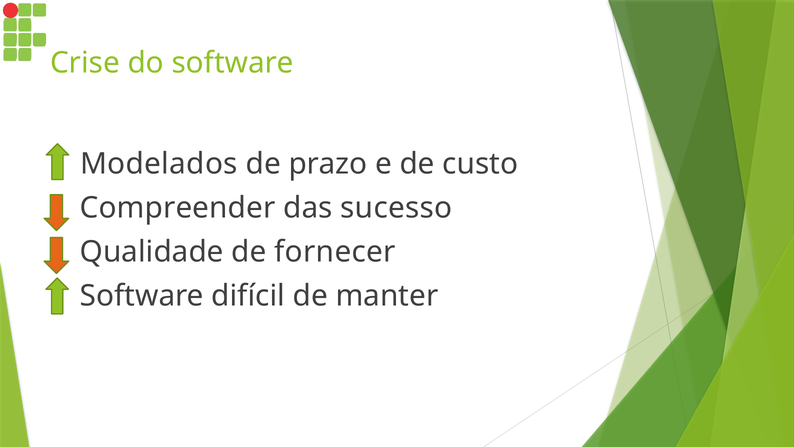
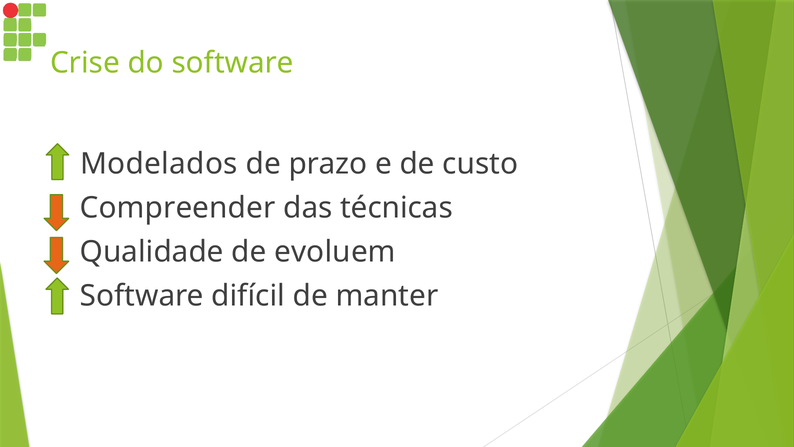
sucesso: sucesso -> técnicas
fornecer: fornecer -> evoluem
